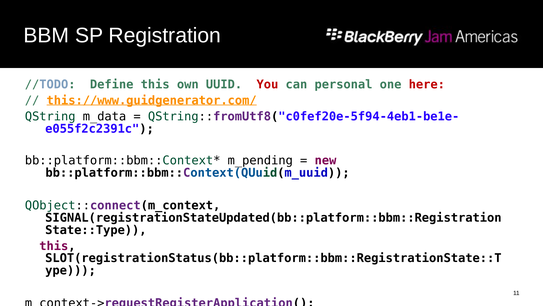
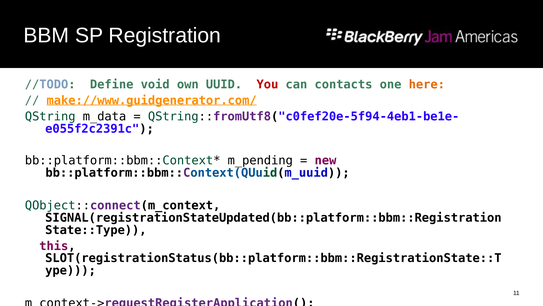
Define this: this -> void
personal: personal -> contacts
here colour: red -> orange
this://www.guidgenerator.com/: this://www.guidgenerator.com/ -> make://www.guidgenerator.com/
